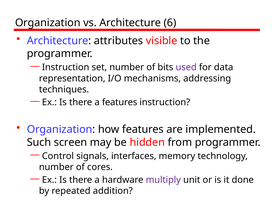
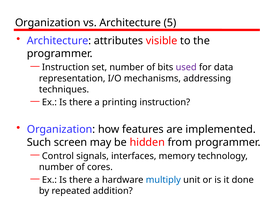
6: 6 -> 5
a features: features -> printing
multiply colour: purple -> blue
